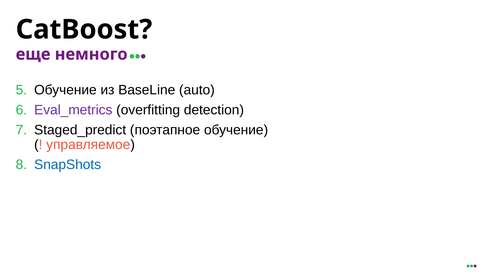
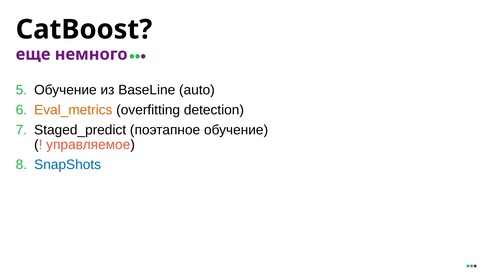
Eval_metrics colour: purple -> orange
